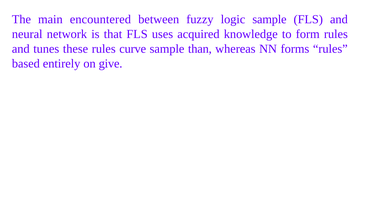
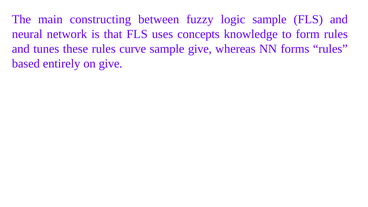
encountered: encountered -> constructing
acquired: acquired -> concepts
sample than: than -> give
